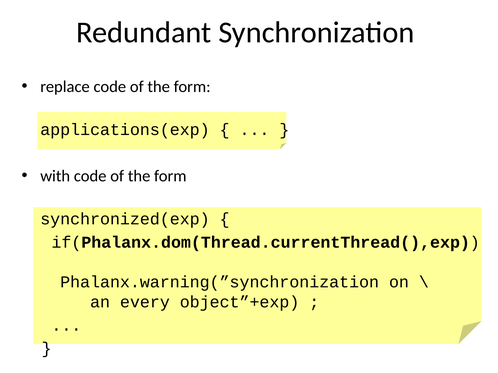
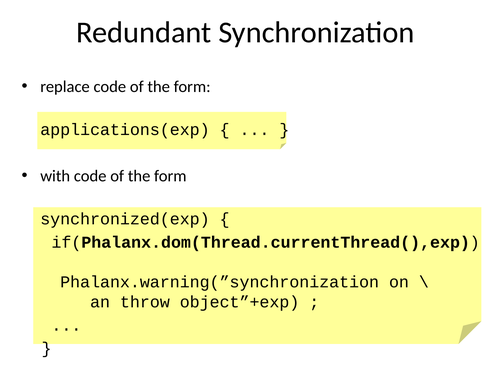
every: every -> throw
